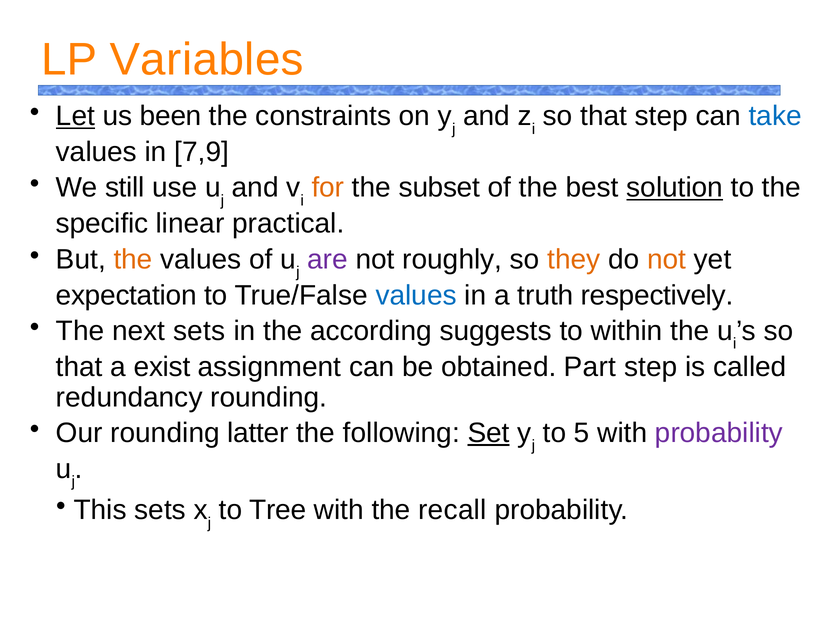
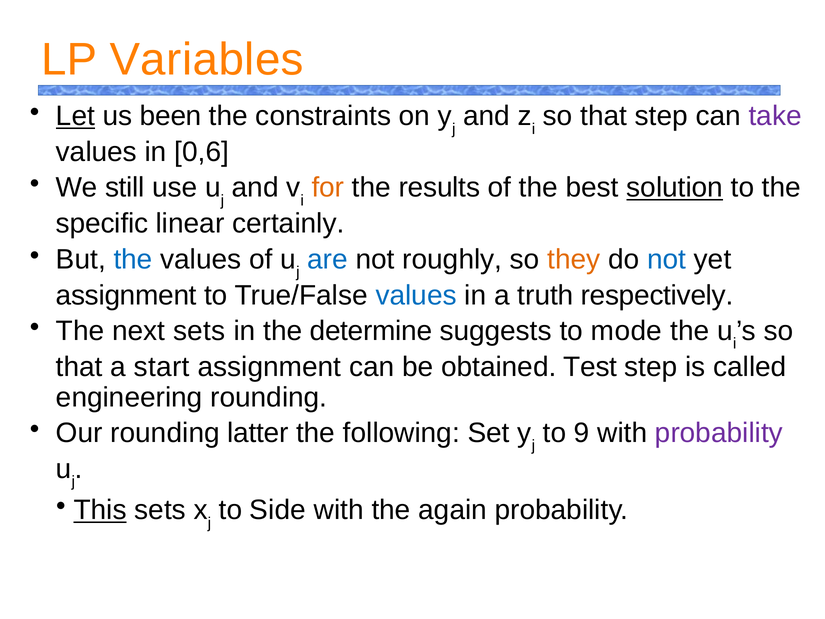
take colour: blue -> purple
7,9: 7,9 -> 0,6
subset: subset -> results
practical: practical -> certainly
the at (133, 259) colour: orange -> blue
are colour: purple -> blue
not at (667, 259) colour: orange -> blue
expectation at (126, 295): expectation -> assignment
according: according -> determine
within: within -> mode
exist: exist -> start
Part: Part -> Test
redundancy: redundancy -> engineering
Set underline: present -> none
5: 5 -> 9
This underline: none -> present
Tree: Tree -> Side
recall: recall -> again
